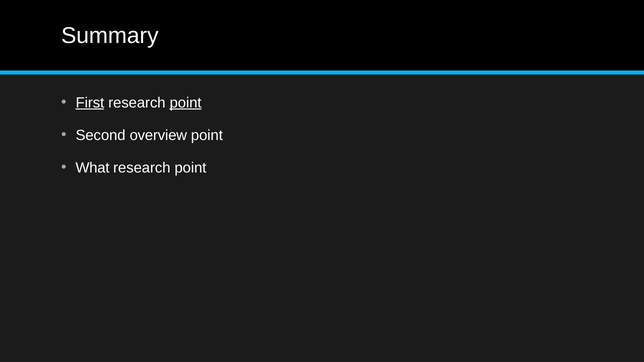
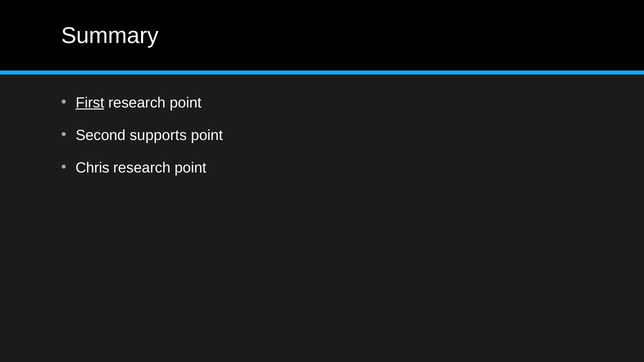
point at (186, 103) underline: present -> none
overview: overview -> supports
What: What -> Chris
